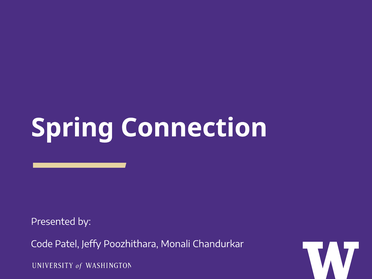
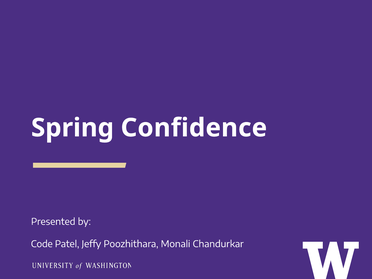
Connection: Connection -> Confidence
